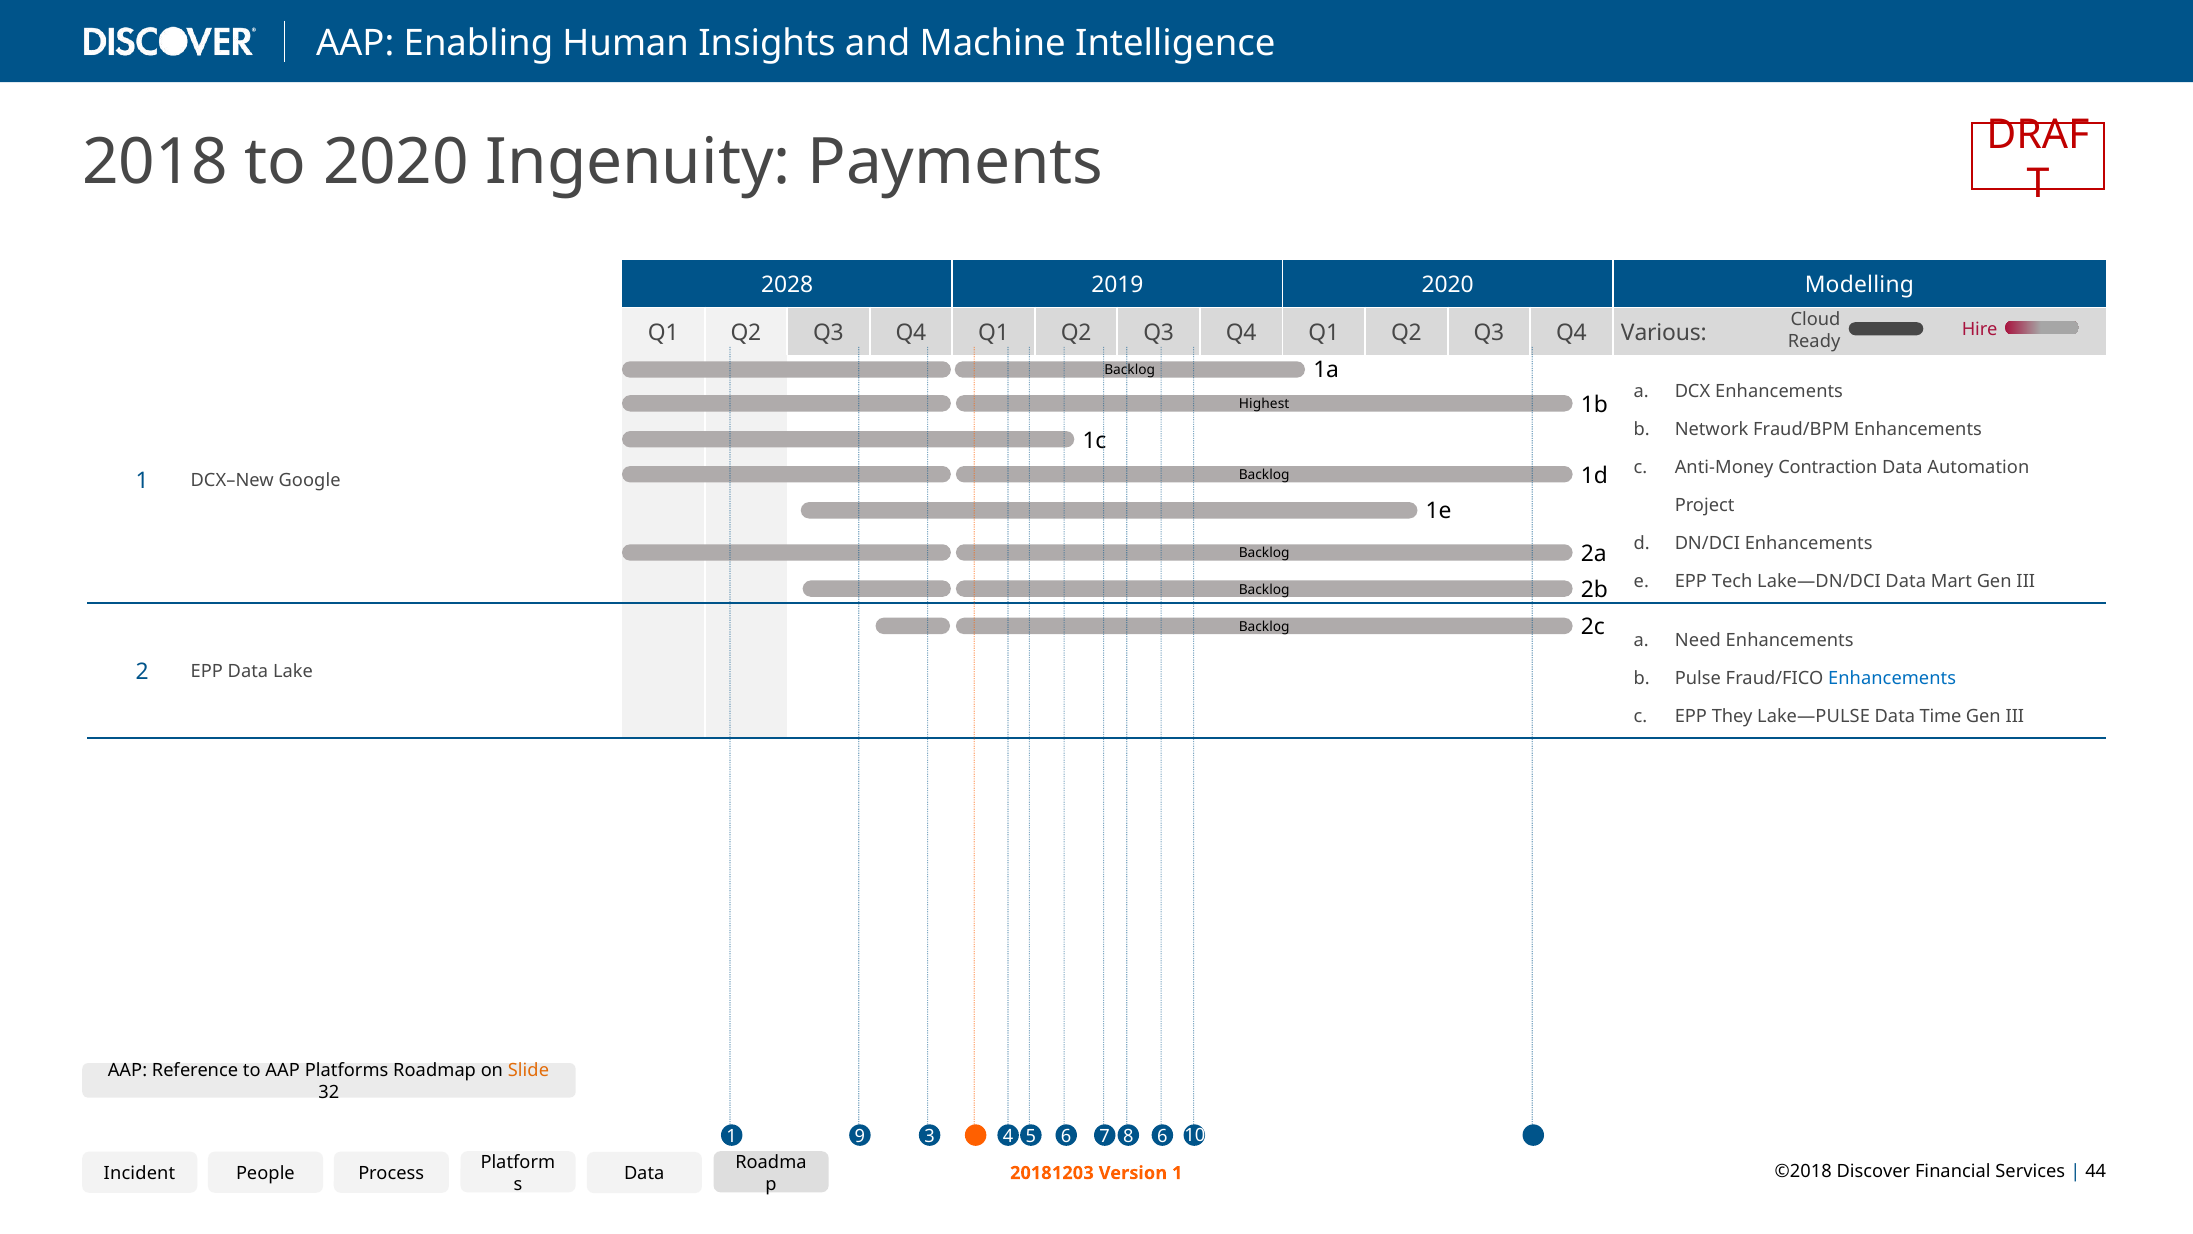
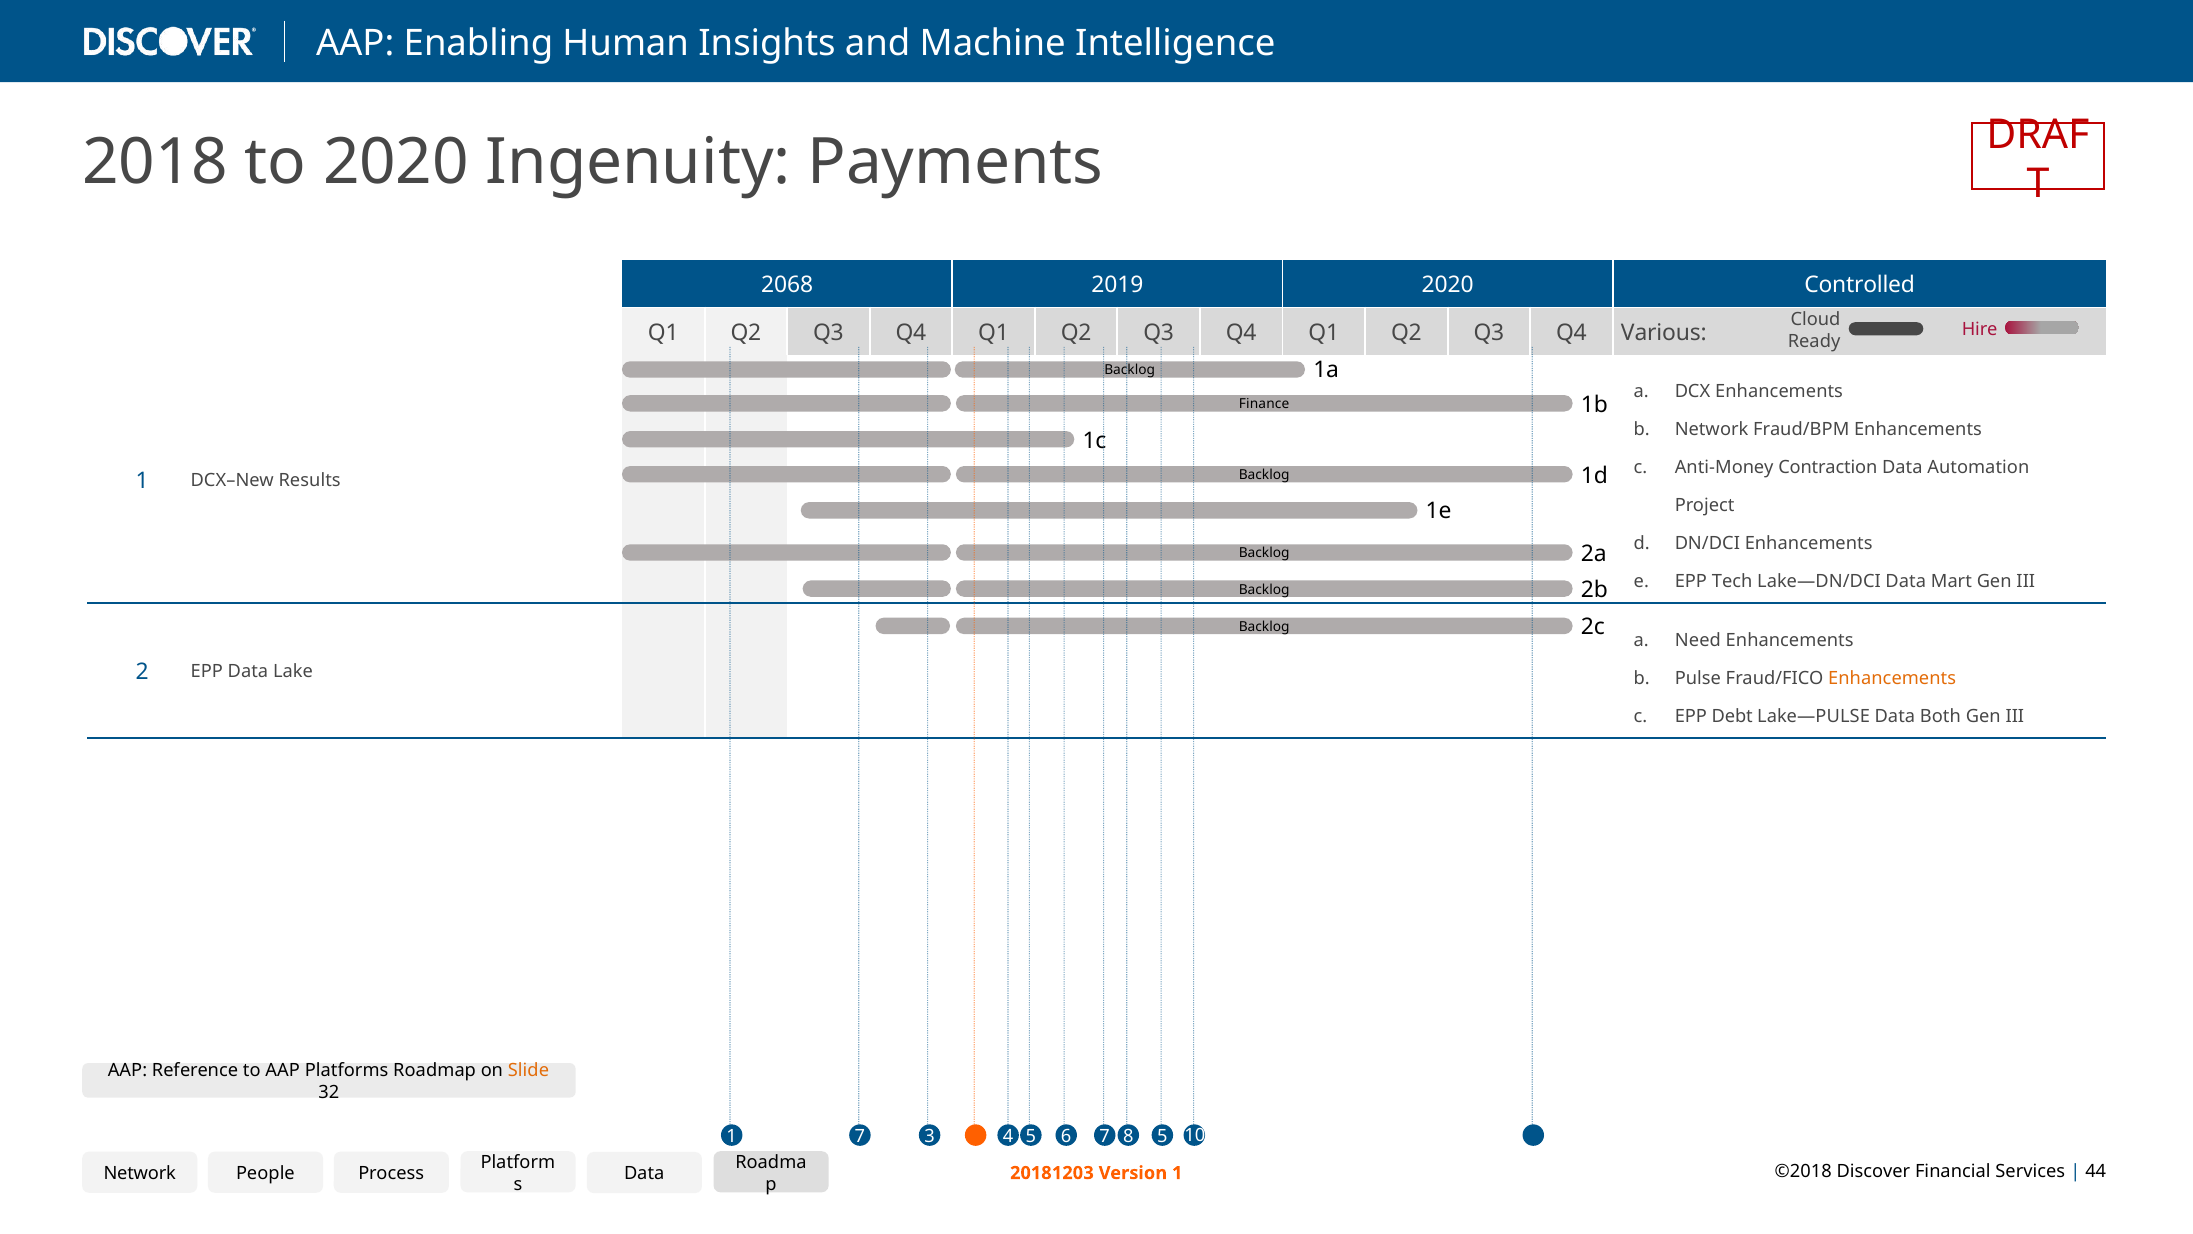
2028: 2028 -> 2068
Modelling: Modelling -> Controlled
Highest: Highest -> Finance
Google: Google -> Results
Enhancements at (1892, 678) colour: blue -> orange
They: They -> Debt
Time: Time -> Both
1 9: 9 -> 7
8 6: 6 -> 5
Incident at (140, 1173): Incident -> Network
